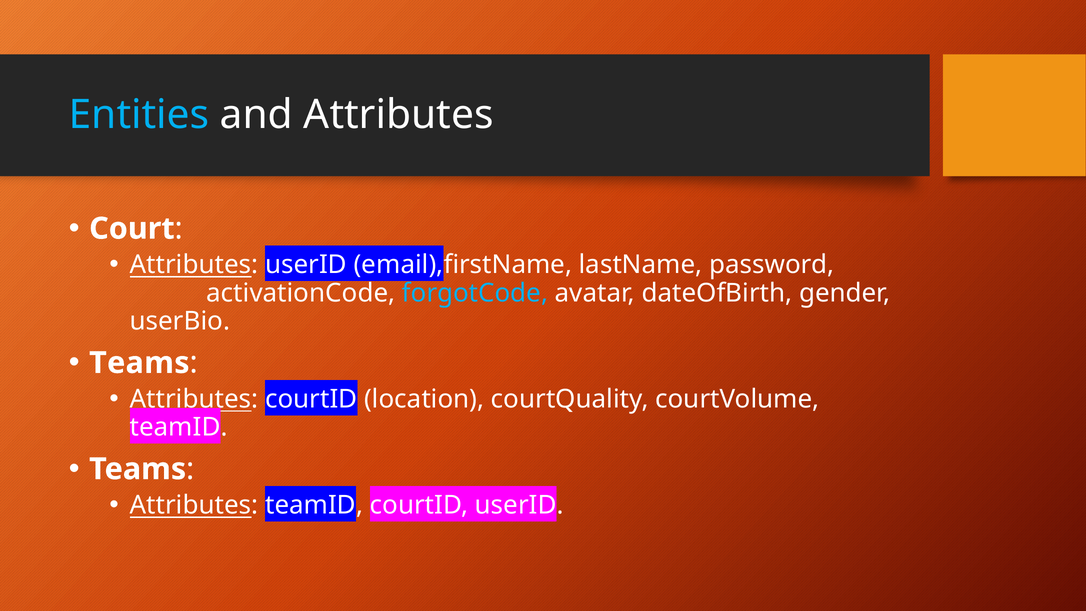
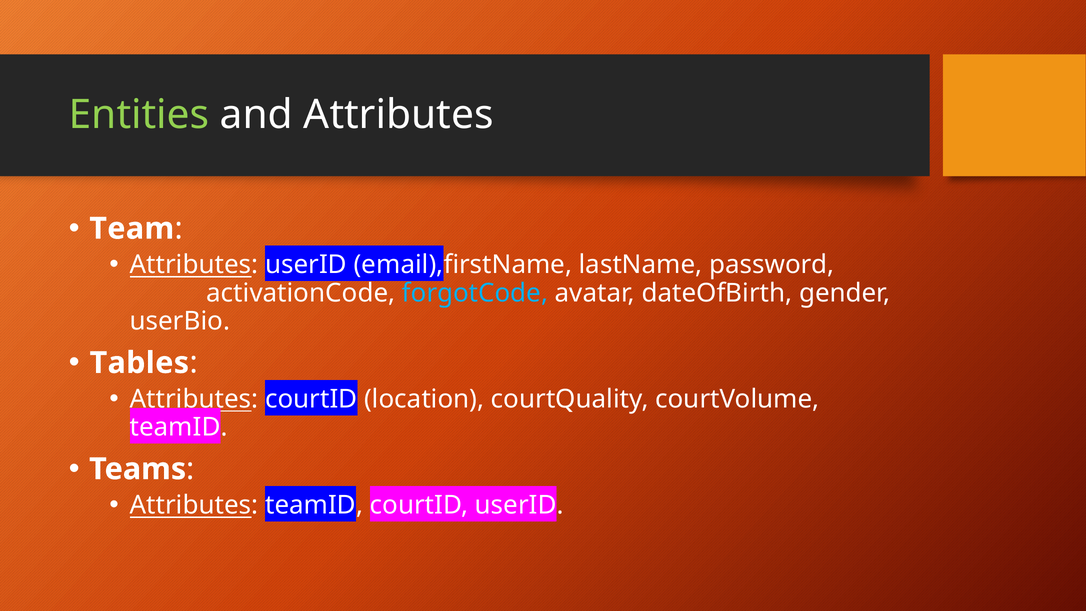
Entities colour: light blue -> light green
Court: Court -> Team
Teams at (139, 363): Teams -> Tables
